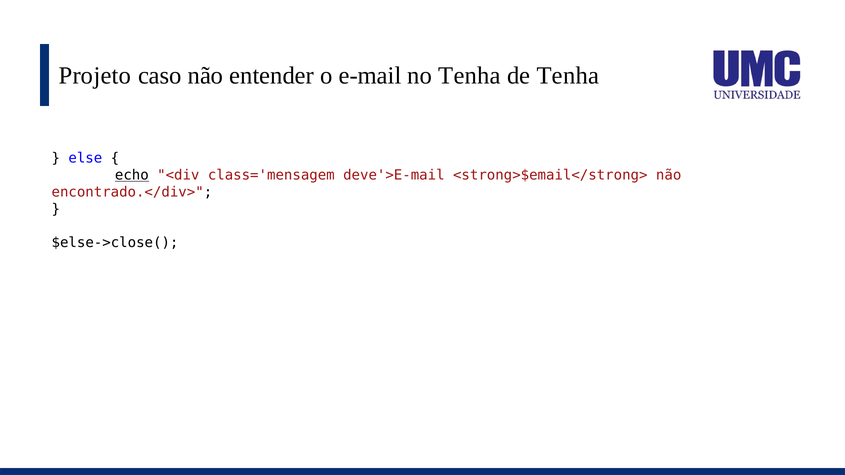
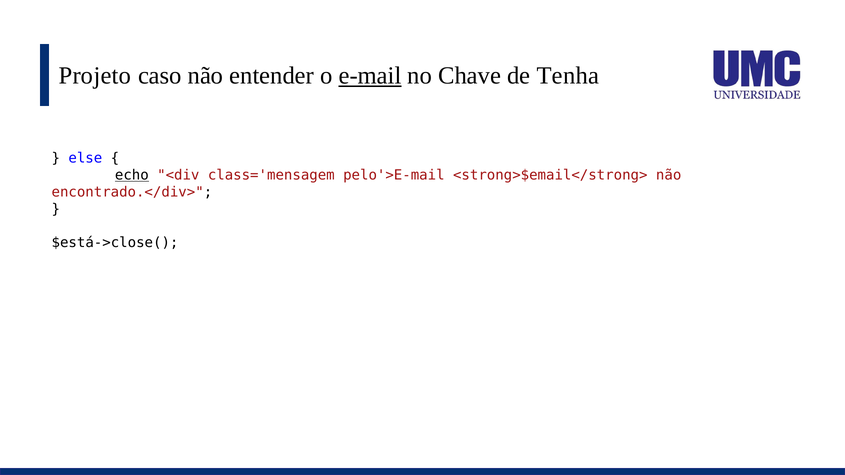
e-mail underline: none -> present
no Tenha: Tenha -> Chave
deve'>E-mail: deve'>E-mail -> pelo'>E-mail
$else->close(: $else->close( -> $está->close(
